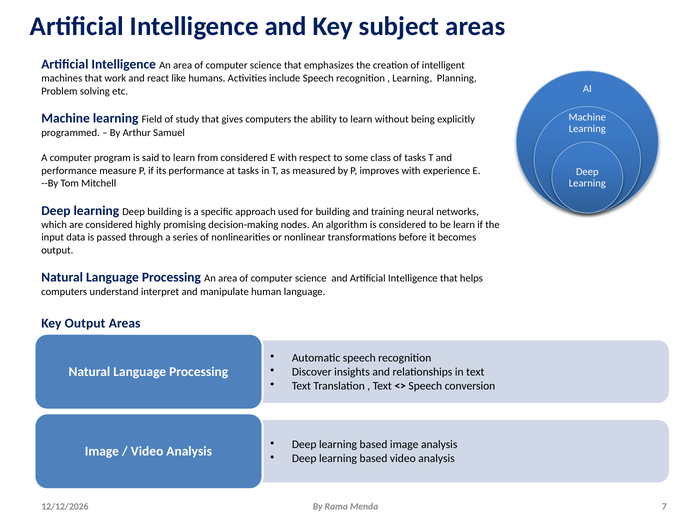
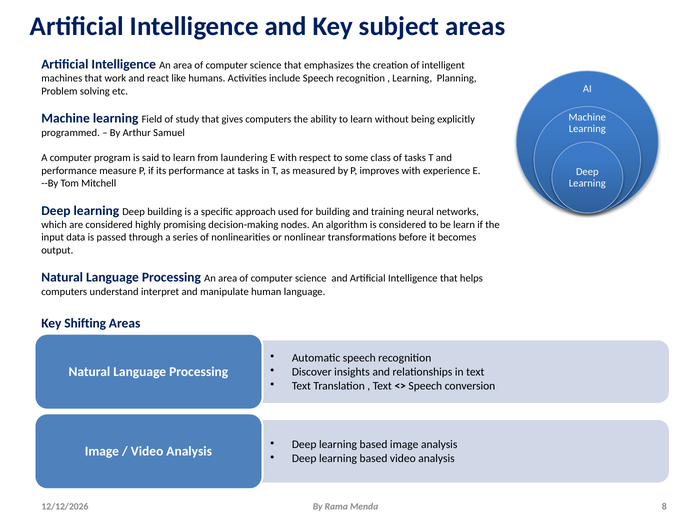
from considered: considered -> laundering
Key Output: Output -> Shifting
7: 7 -> 8
